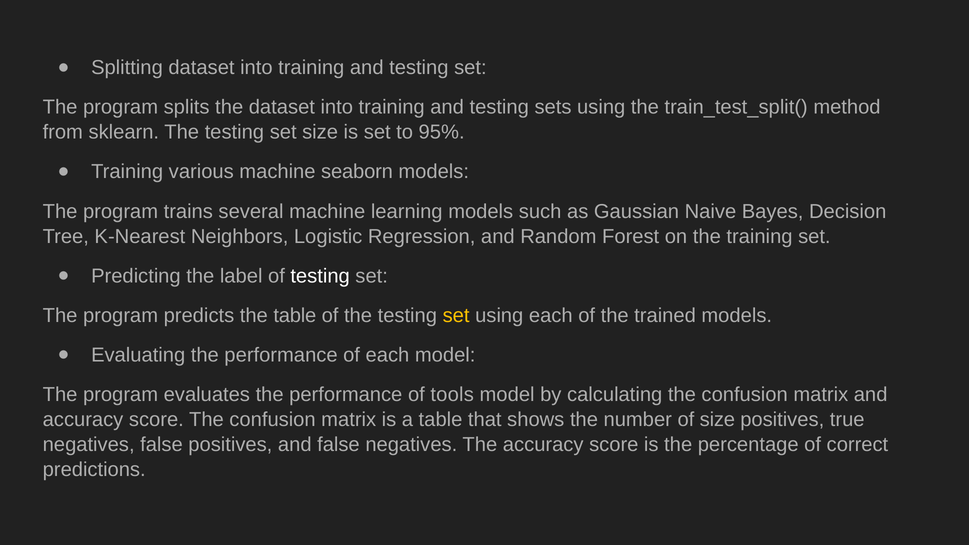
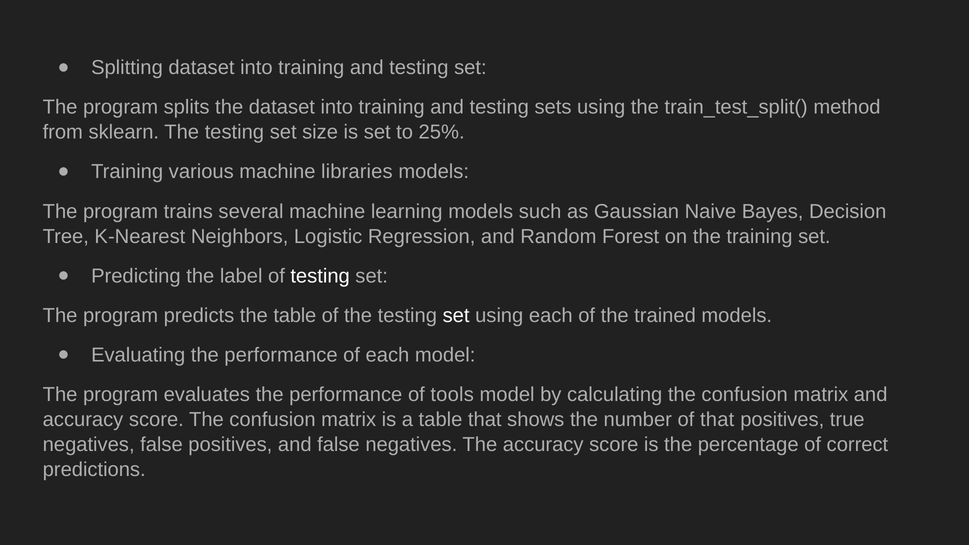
95%: 95% -> 25%
seaborn: seaborn -> libraries
set at (456, 316) colour: yellow -> white
of size: size -> that
